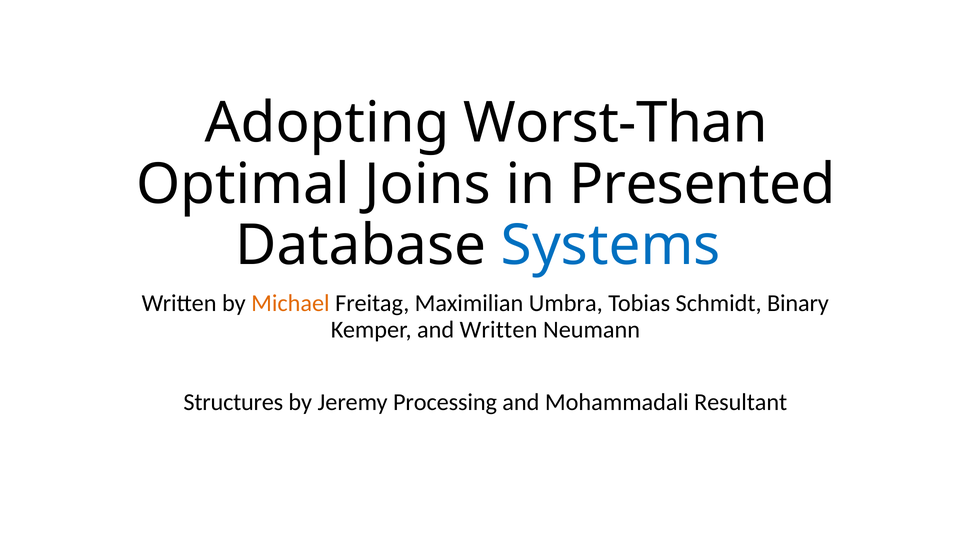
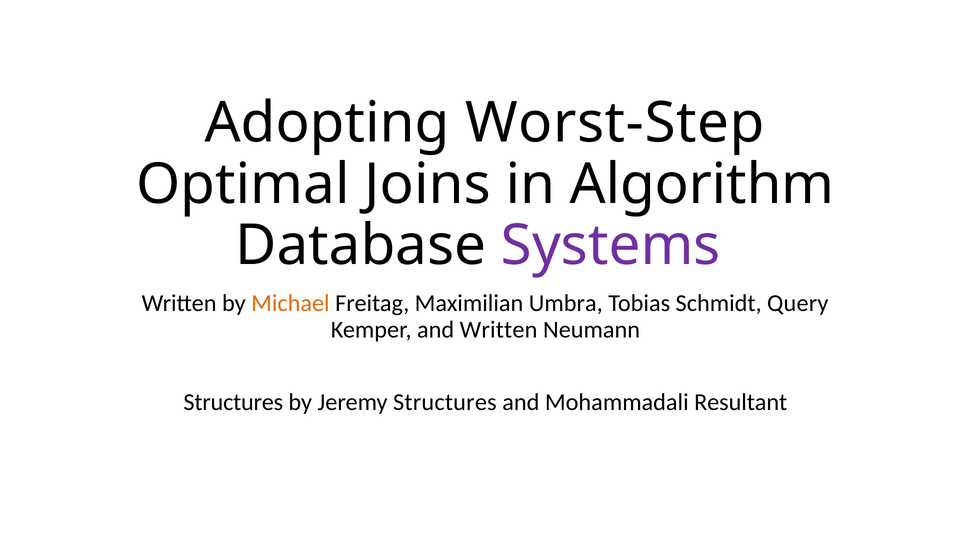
Worst-Than: Worst-Than -> Worst-Step
Presented: Presented -> Algorithm
Systems colour: blue -> purple
Binary: Binary -> Query
Jeremy Processing: Processing -> Structures
